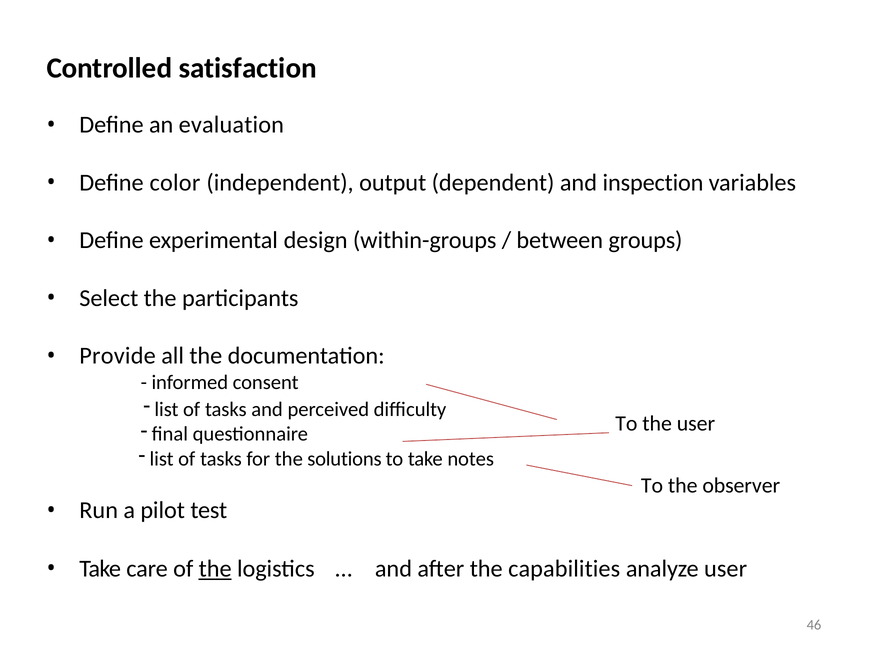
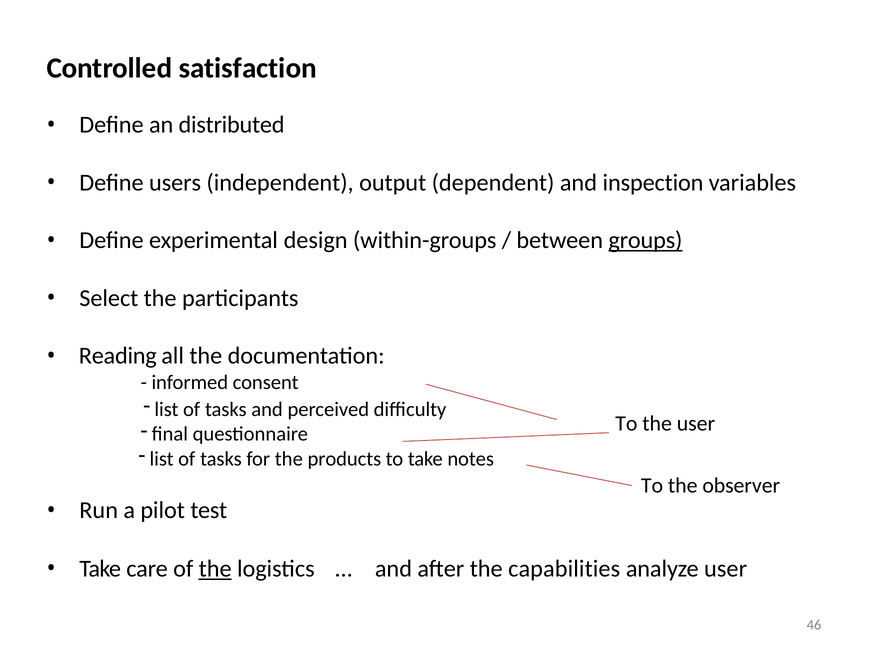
evaluation: evaluation -> distributed
color: color -> users
groups underline: none -> present
Provide: Provide -> Reading
solutions: solutions -> products
